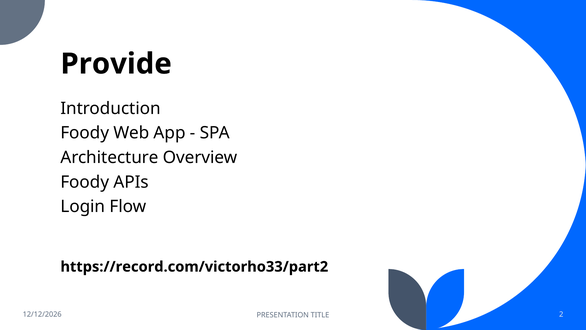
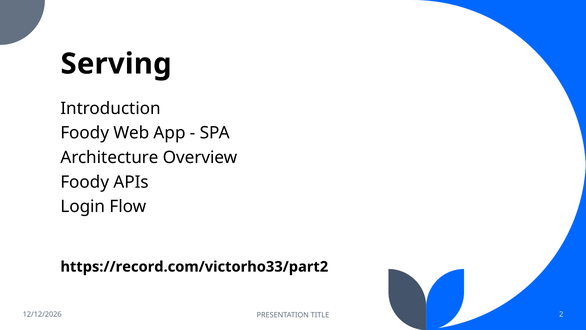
Provide: Provide -> Serving
